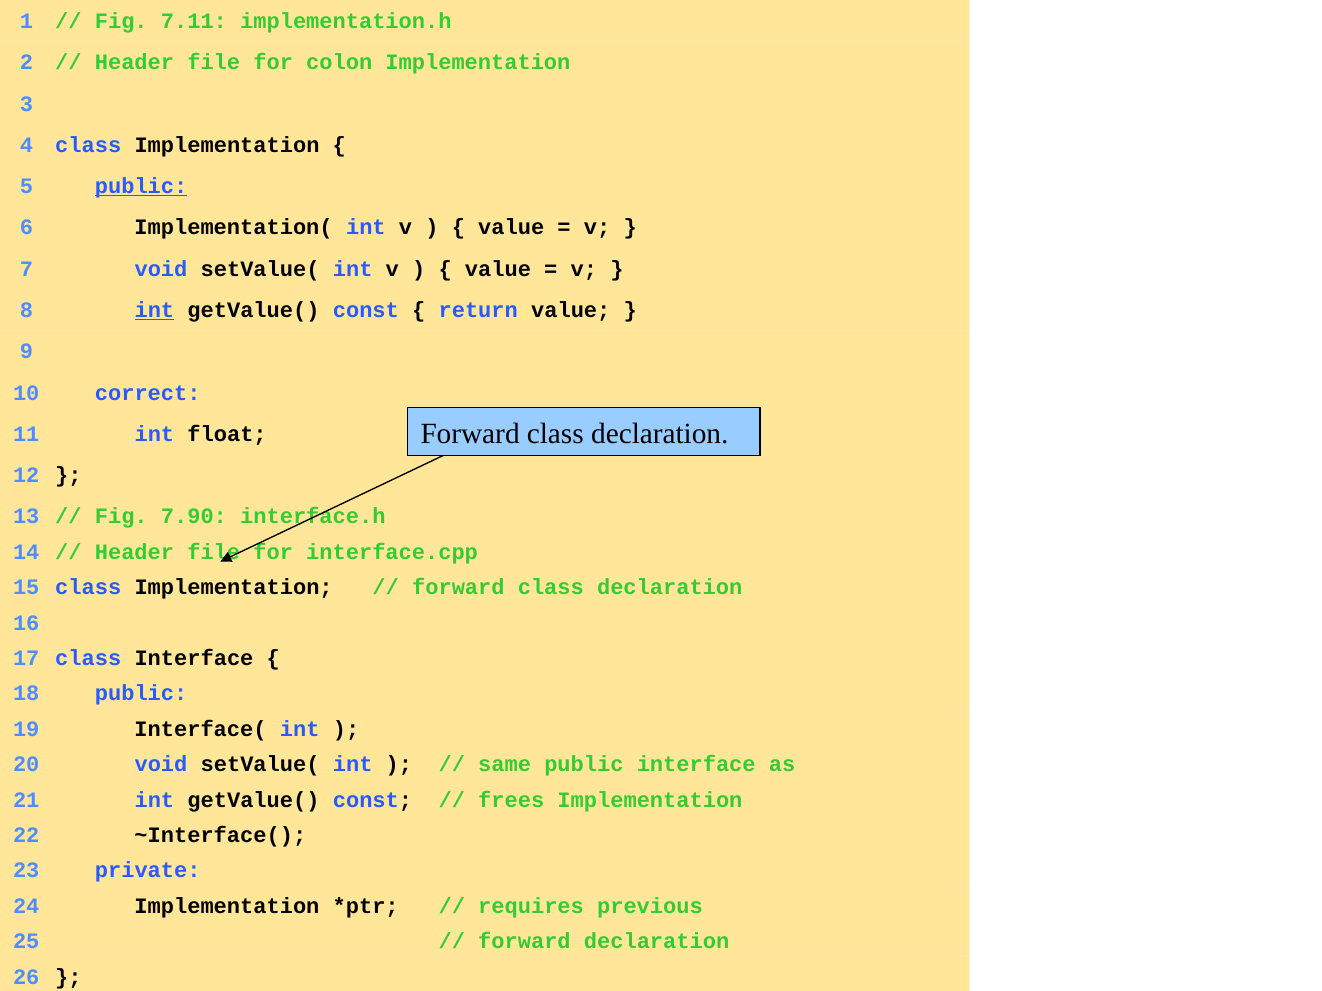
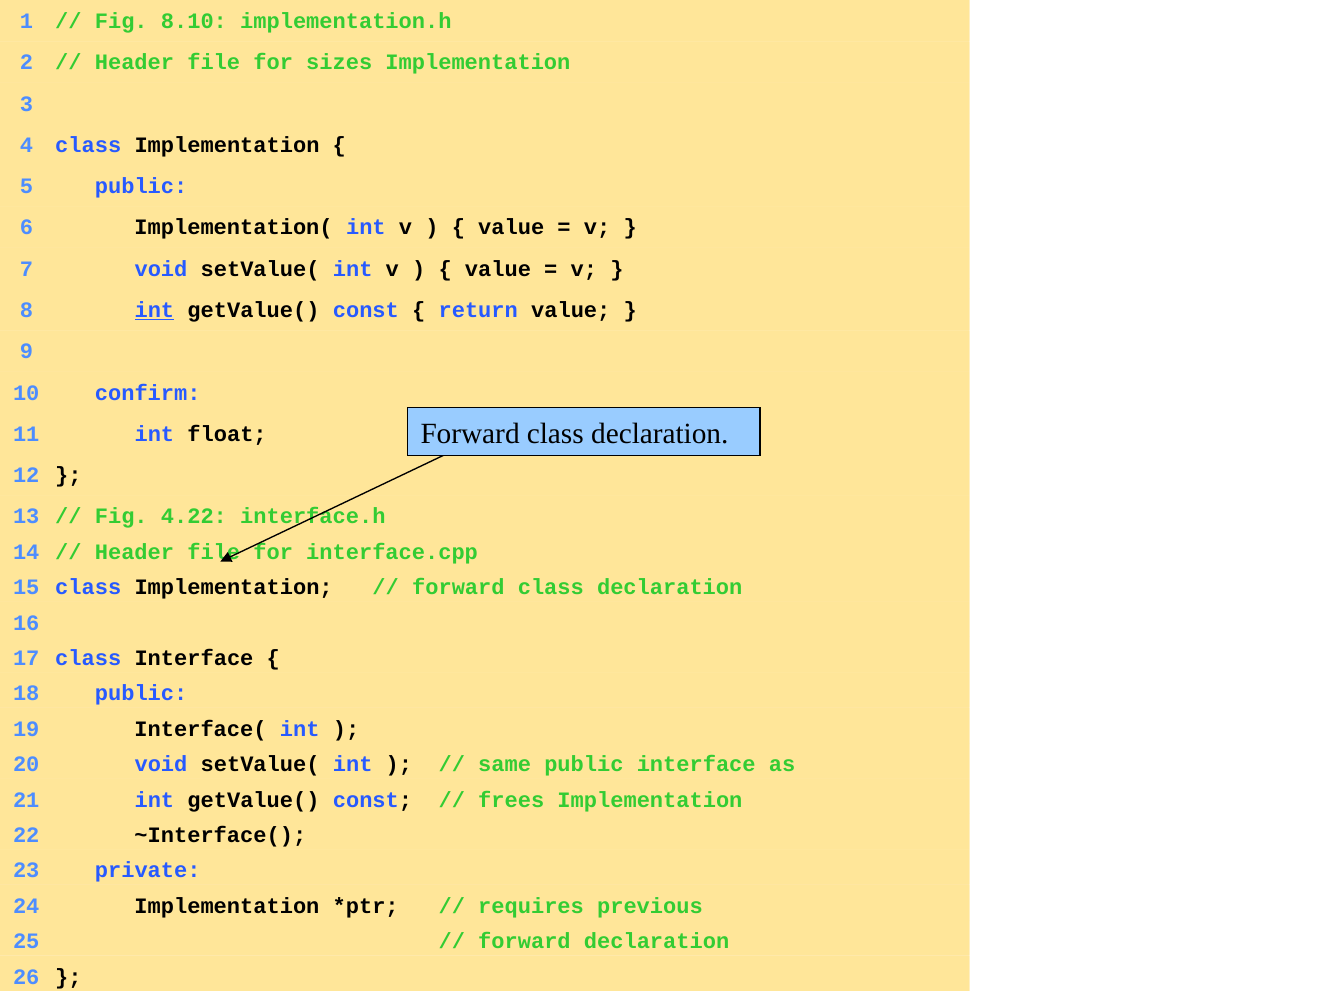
7.11: 7.11 -> 8.10
colon: colon -> sizes
public at (141, 186) underline: present -> none
correct: correct -> confirm
7.90: 7.90 -> 4.22
